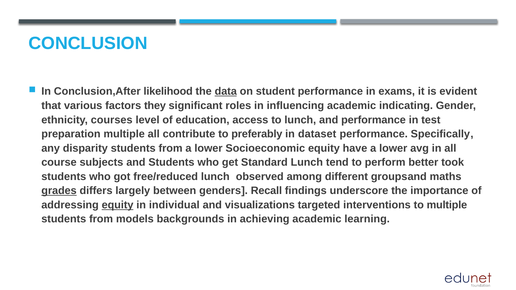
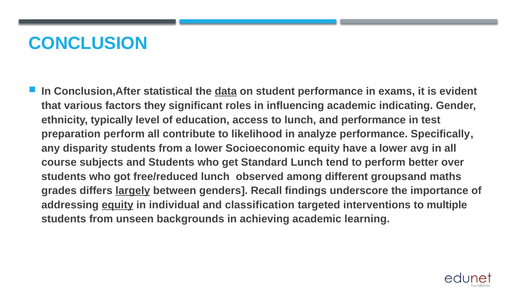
likelihood: likelihood -> statistical
courses: courses -> typically
preparation multiple: multiple -> perform
preferably: preferably -> likelihood
dataset: dataset -> analyze
took: took -> over
grades underline: present -> none
largely underline: none -> present
visualizations: visualizations -> classification
models: models -> unseen
